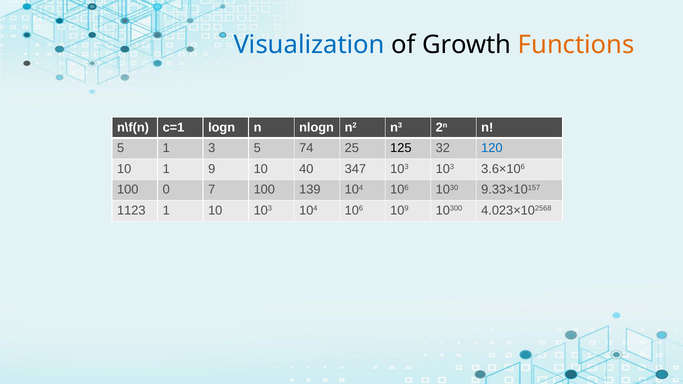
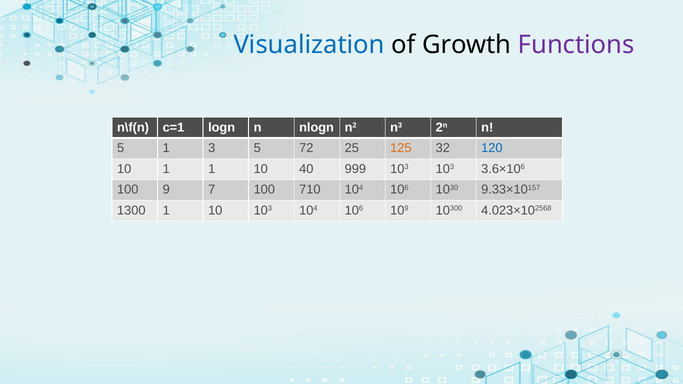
Functions colour: orange -> purple
74: 74 -> 72
125 colour: black -> orange
1 9: 9 -> 1
347: 347 -> 999
0: 0 -> 9
139: 139 -> 710
1123: 1123 -> 1300
